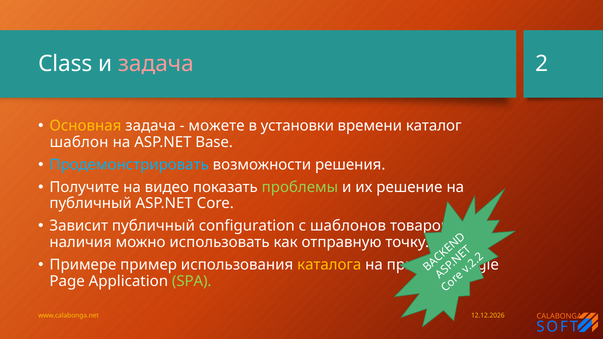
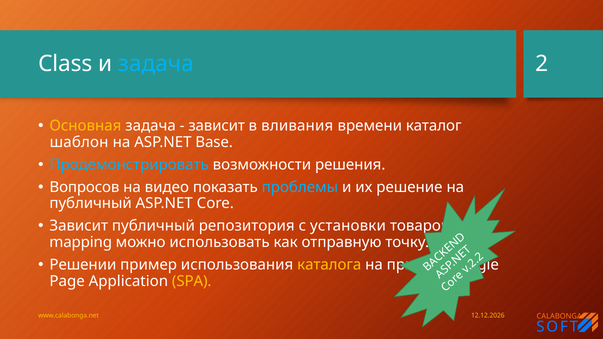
задача at (156, 64) colour: pink -> light blue
можете at (217, 126): можете -> зависит
установки: установки -> вливания
Получите: Получите -> Вопросов
проблемы colour: light green -> light blue
configuration: configuration -> репозитория
шаблонов: шаблонов -> установки
наличия: наличия -> mapping
Примере at (83, 265): Примере -> Решении
SPA colour: light green -> yellow
